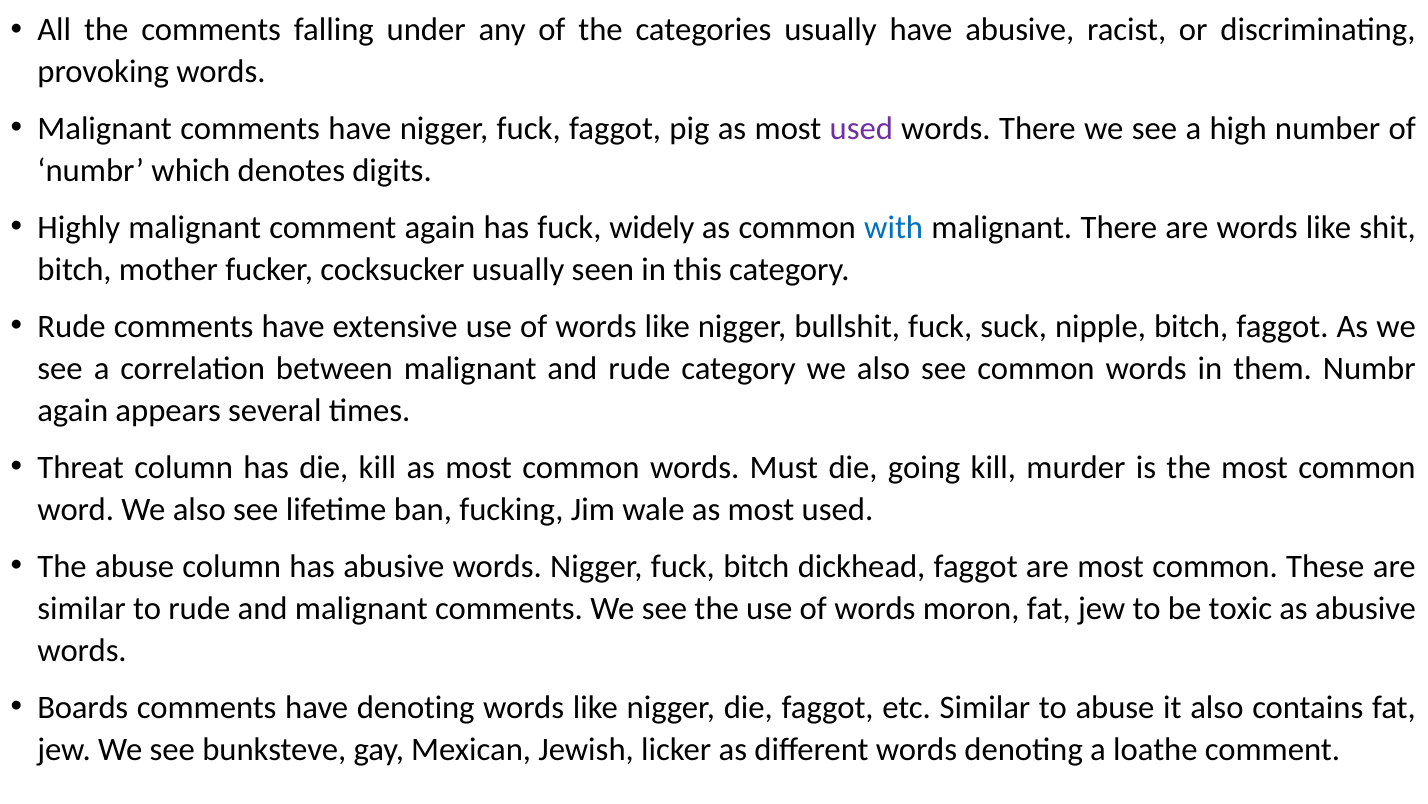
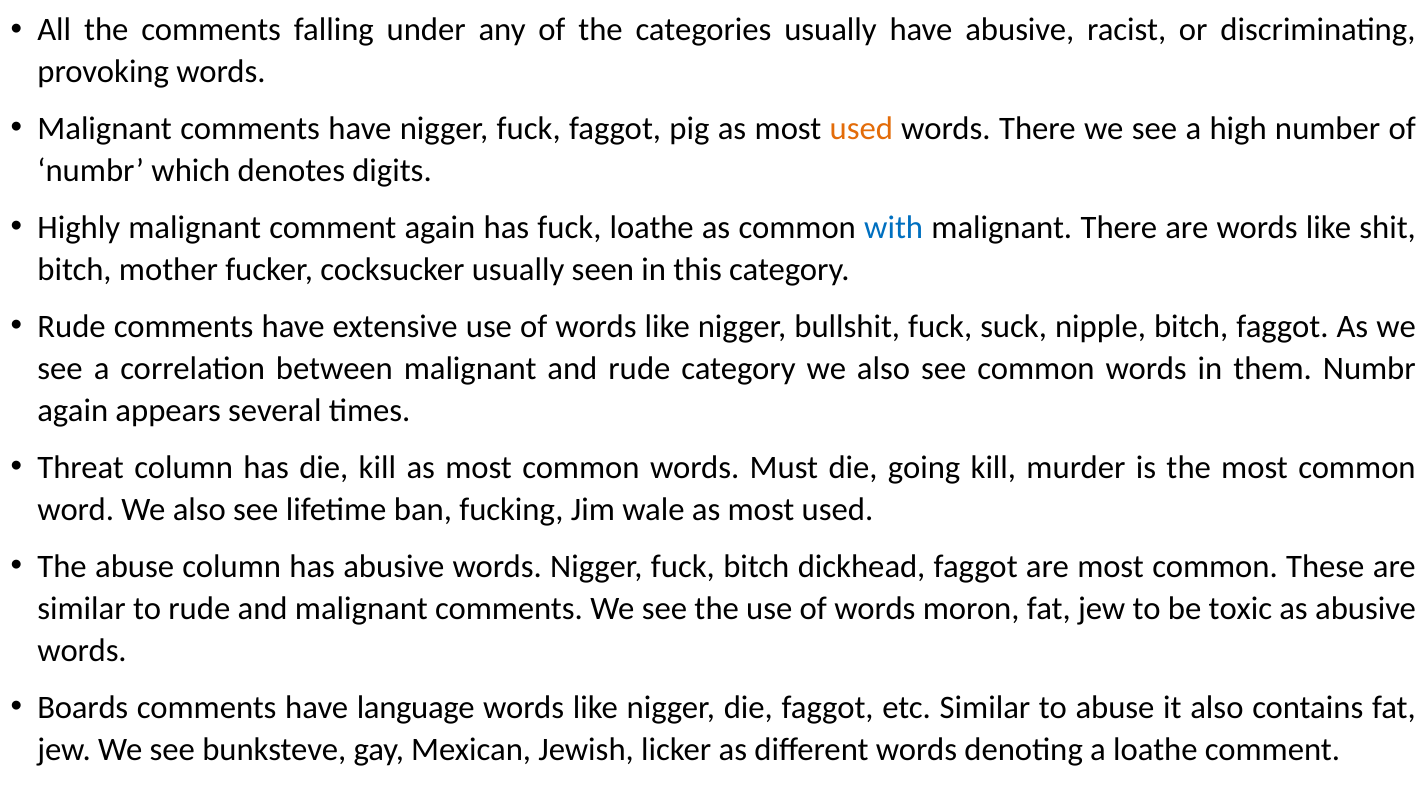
used at (861, 129) colour: purple -> orange
fuck widely: widely -> loathe
have denoting: denoting -> language
